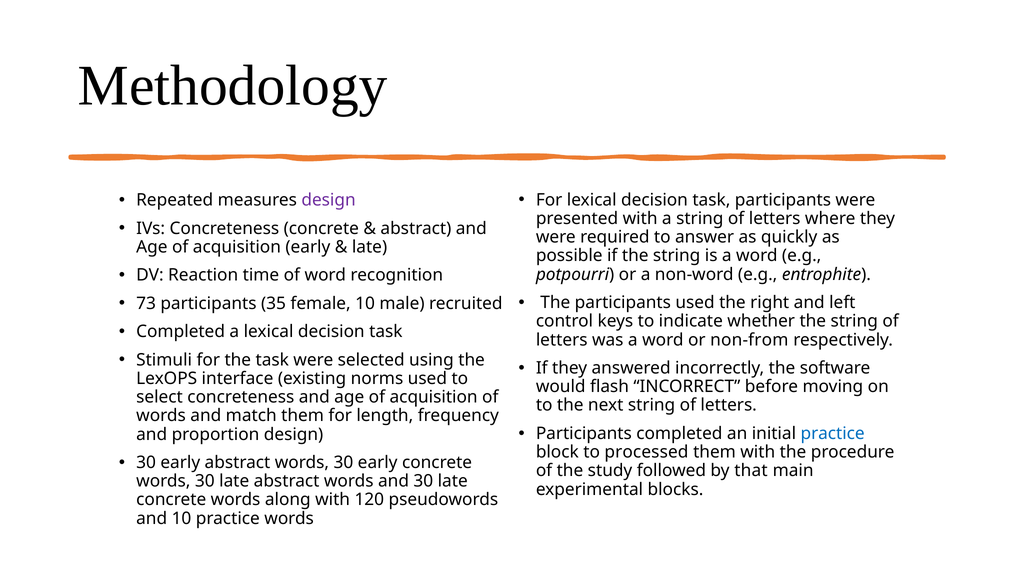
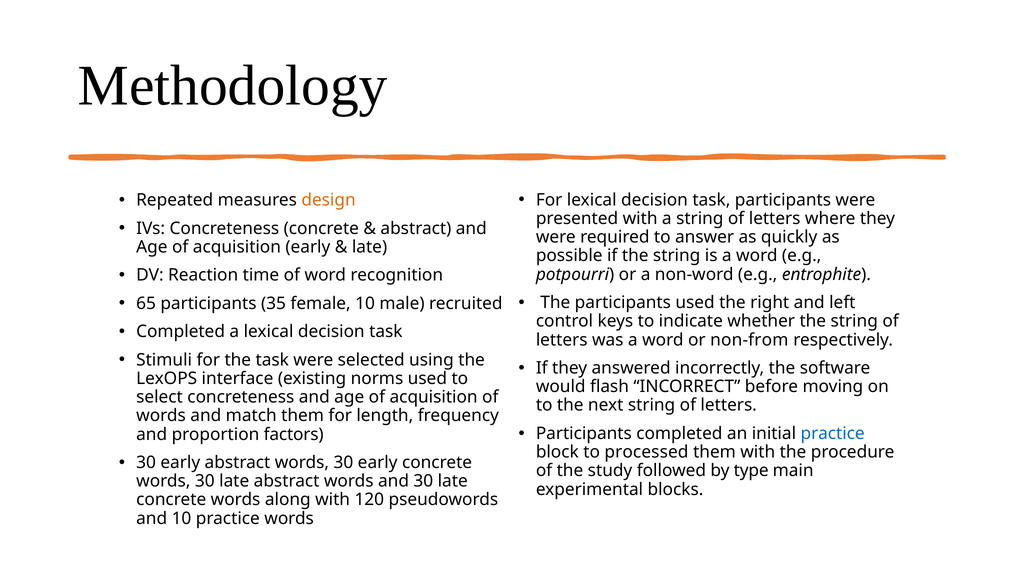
design at (329, 200) colour: purple -> orange
73: 73 -> 65
proportion design: design -> factors
that: that -> type
